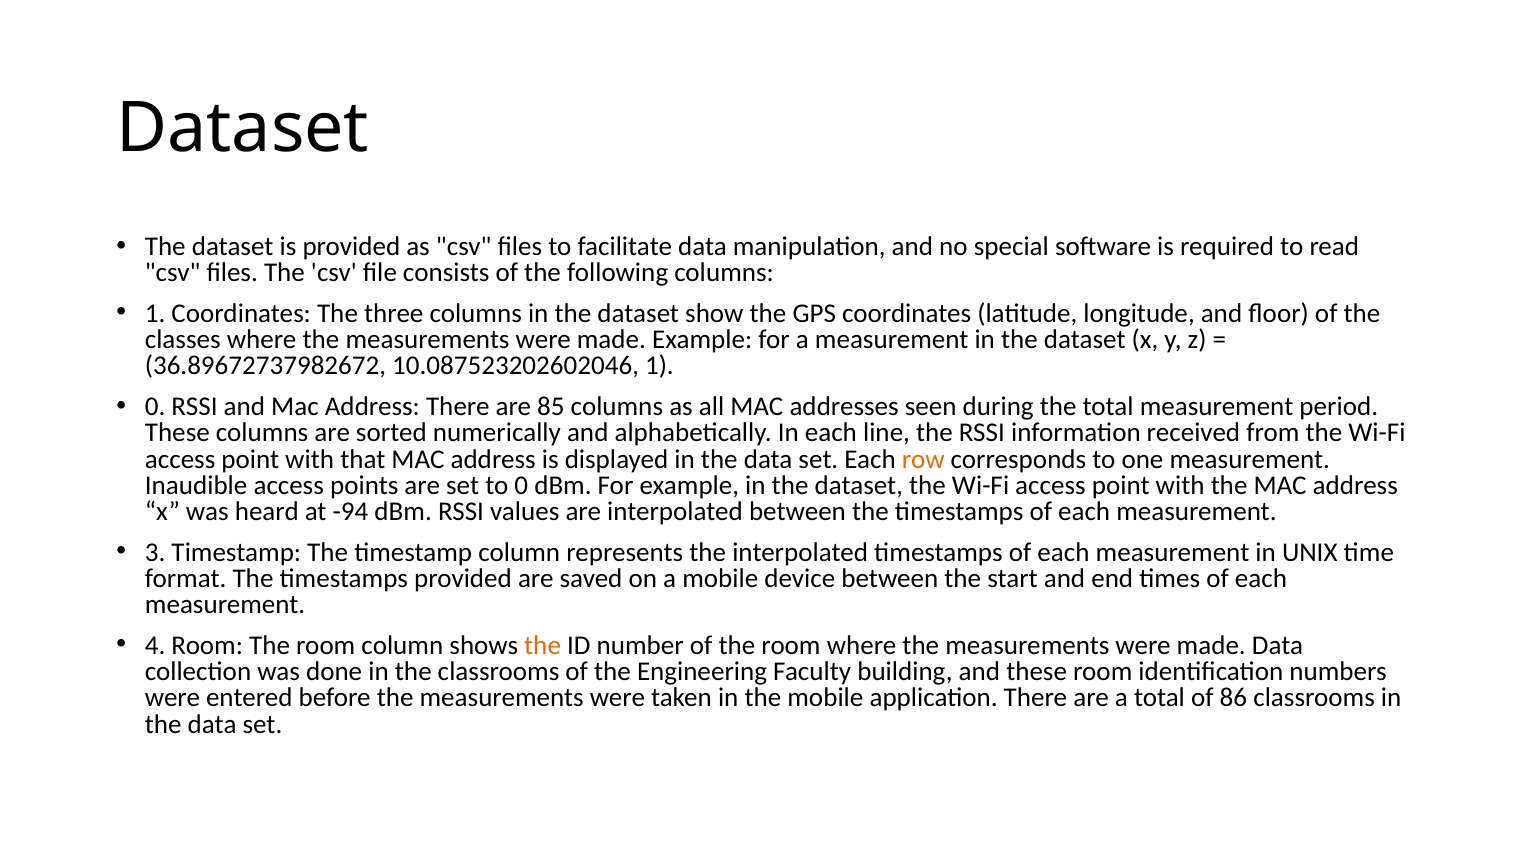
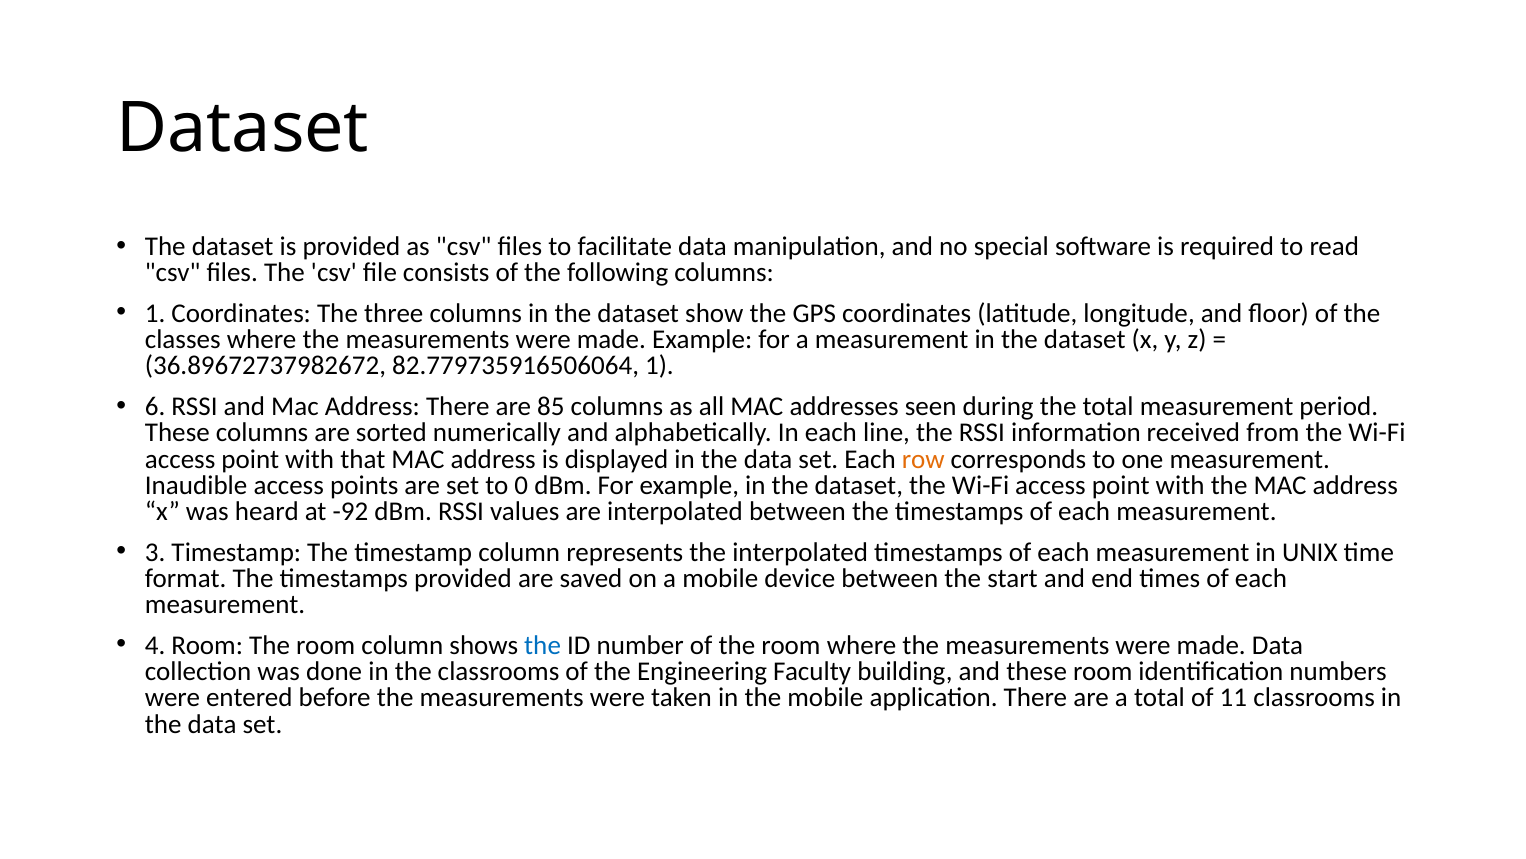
10.087523202602046: 10.087523202602046 -> 82.779735916506064
0 at (155, 406): 0 -> 6
-94: -94 -> -92
the at (543, 645) colour: orange -> blue
86: 86 -> 11
